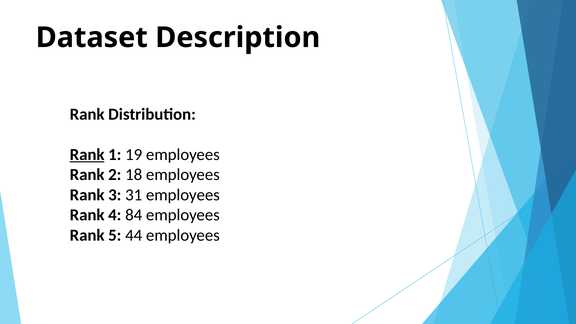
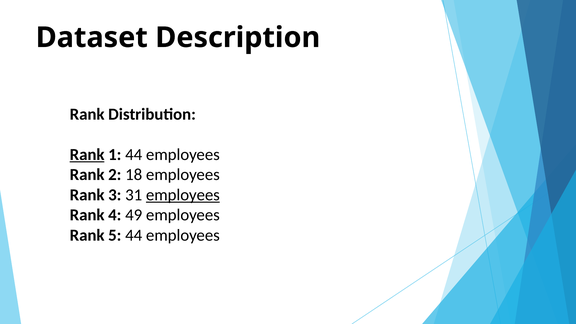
1 19: 19 -> 44
employees at (183, 195) underline: none -> present
84: 84 -> 49
